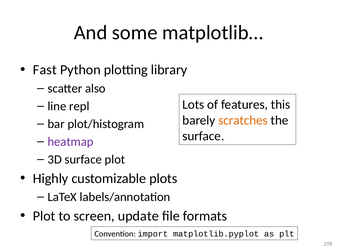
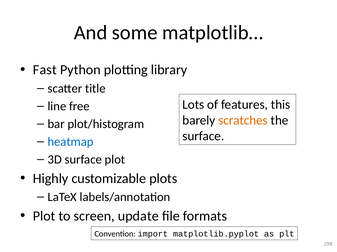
also: also -> title
repl: repl -> free
heatmap colour: purple -> blue
